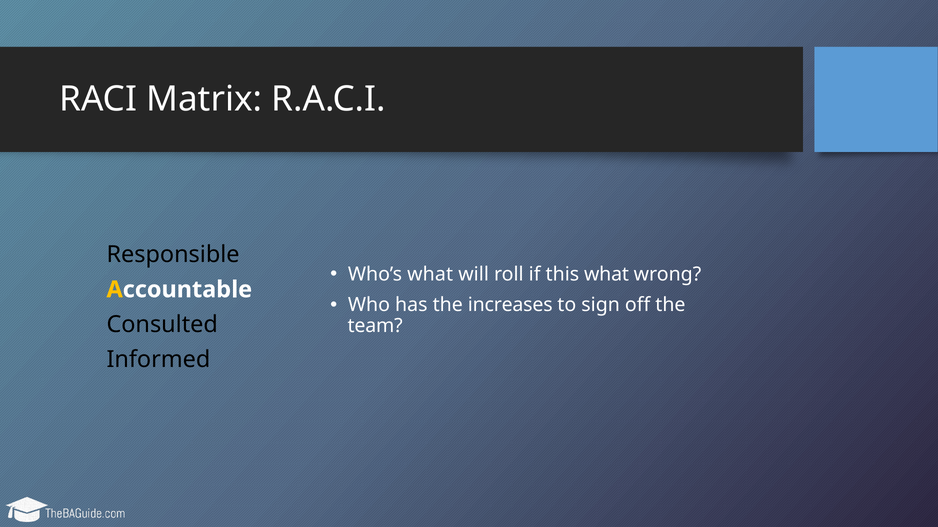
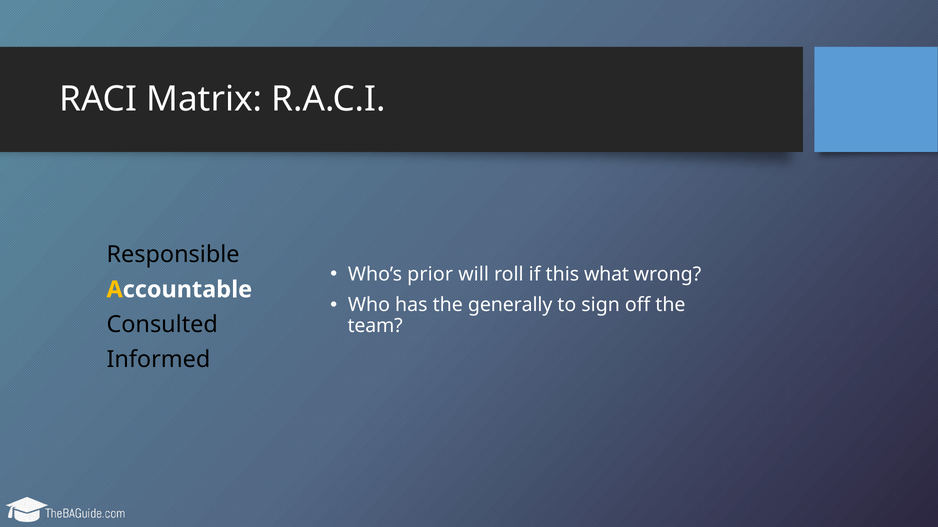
Who’s what: what -> prior
increases: increases -> generally
